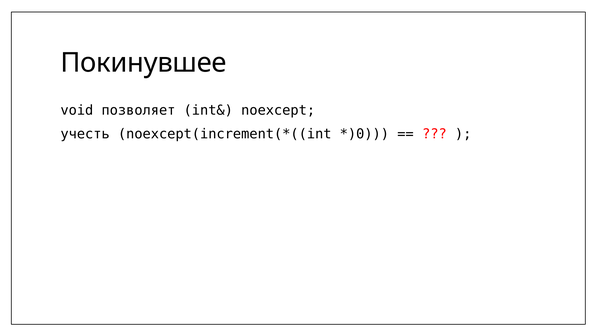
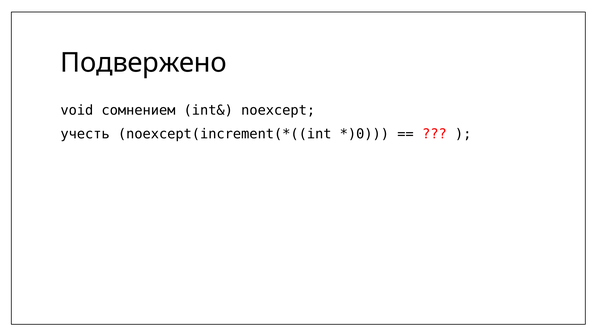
Покинувшее: Покинувшее -> Подвержено
позволяет: позволяет -> сомнением
